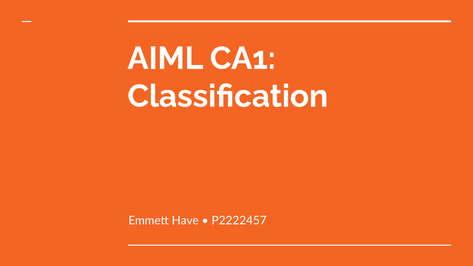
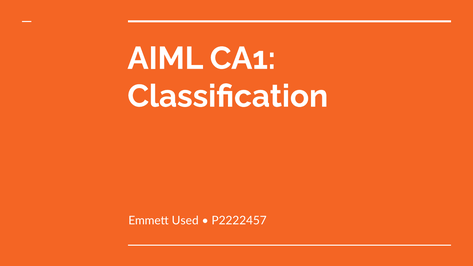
Have: Have -> Used
